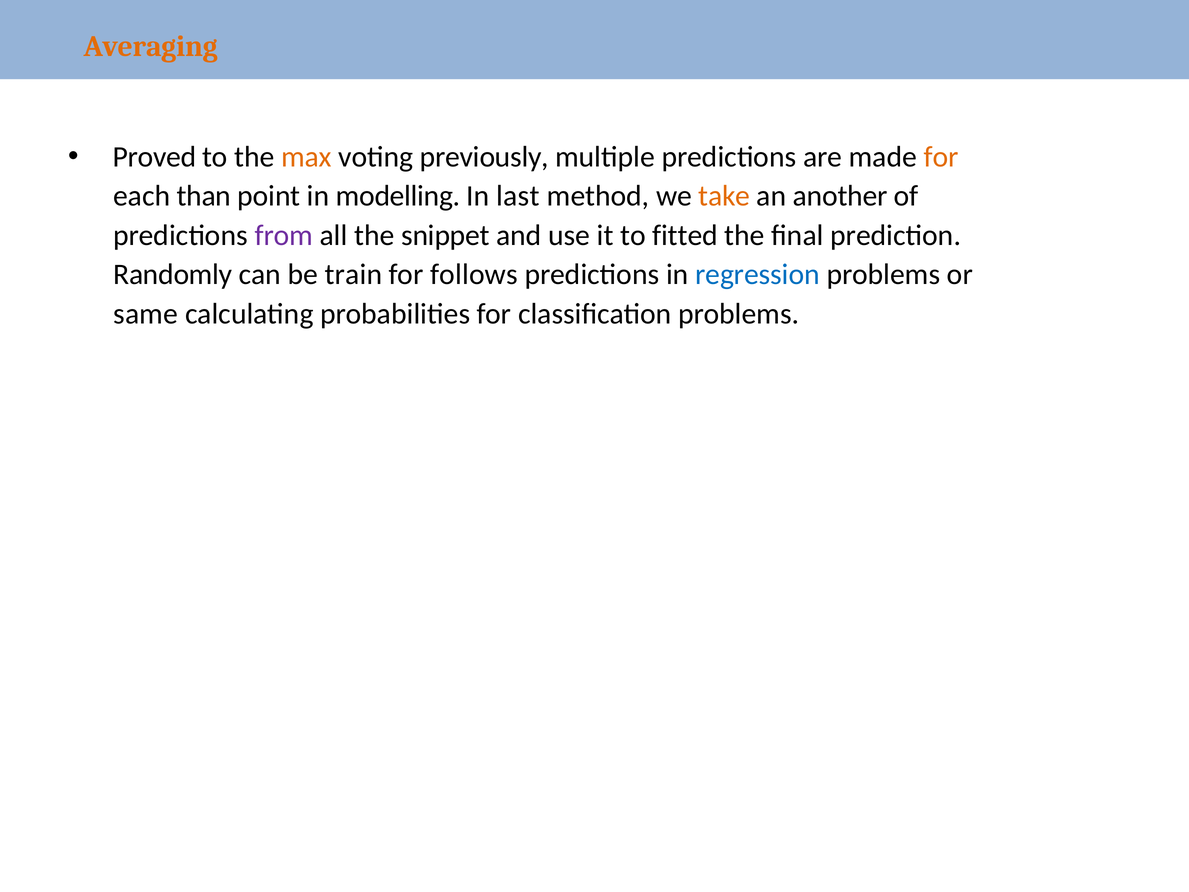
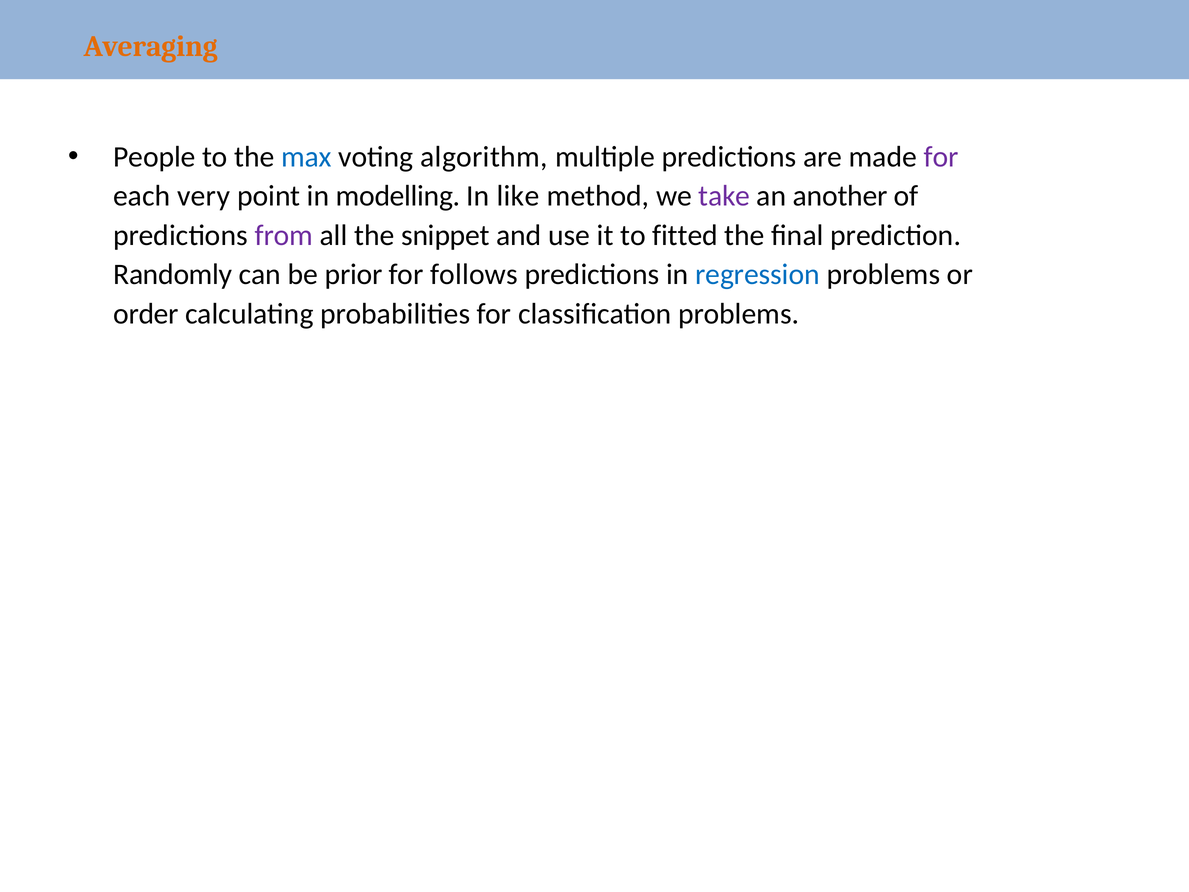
Proved: Proved -> People
max colour: orange -> blue
previously: previously -> algorithm
for at (941, 157) colour: orange -> purple
than: than -> very
last: last -> like
take colour: orange -> purple
train: train -> prior
same: same -> order
